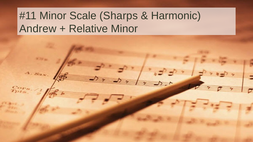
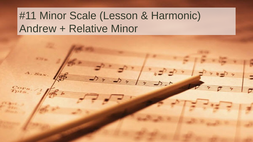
Sharps: Sharps -> Lesson
